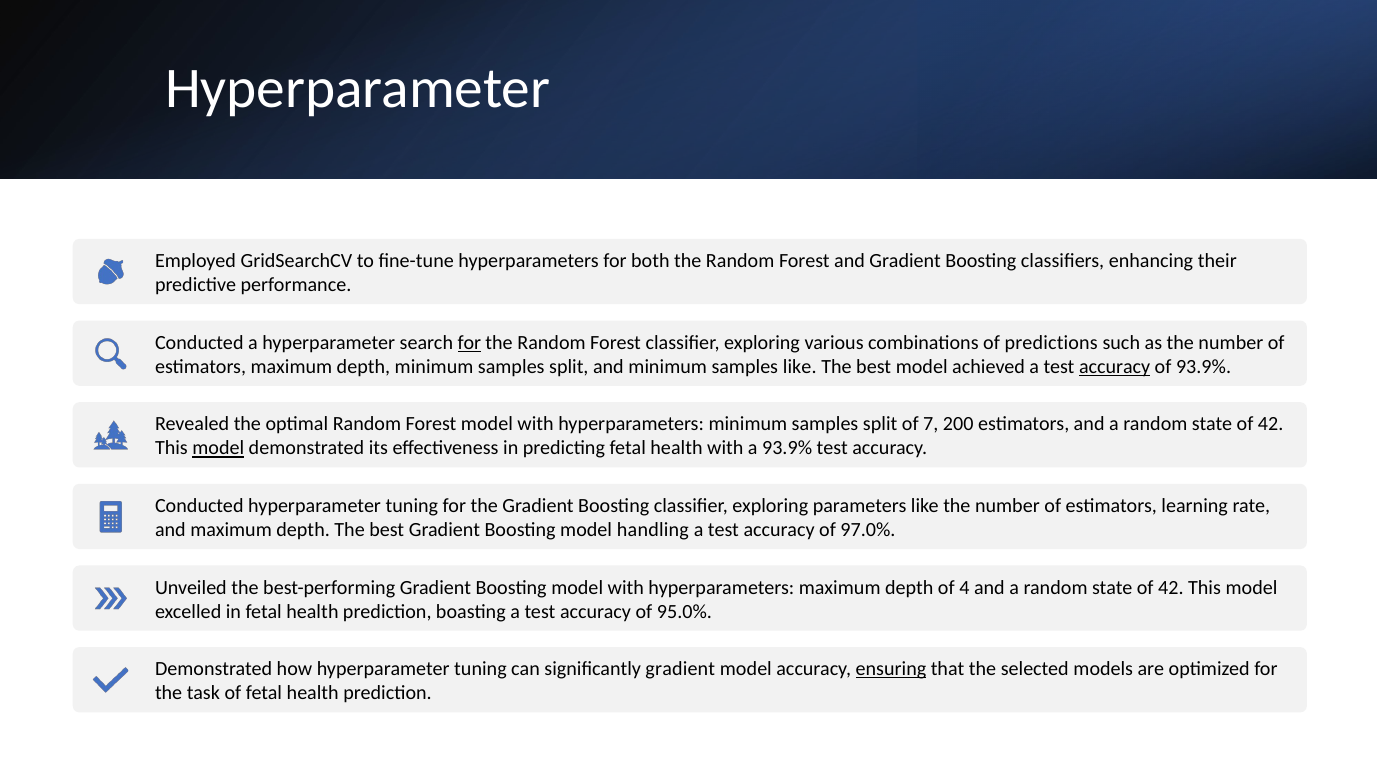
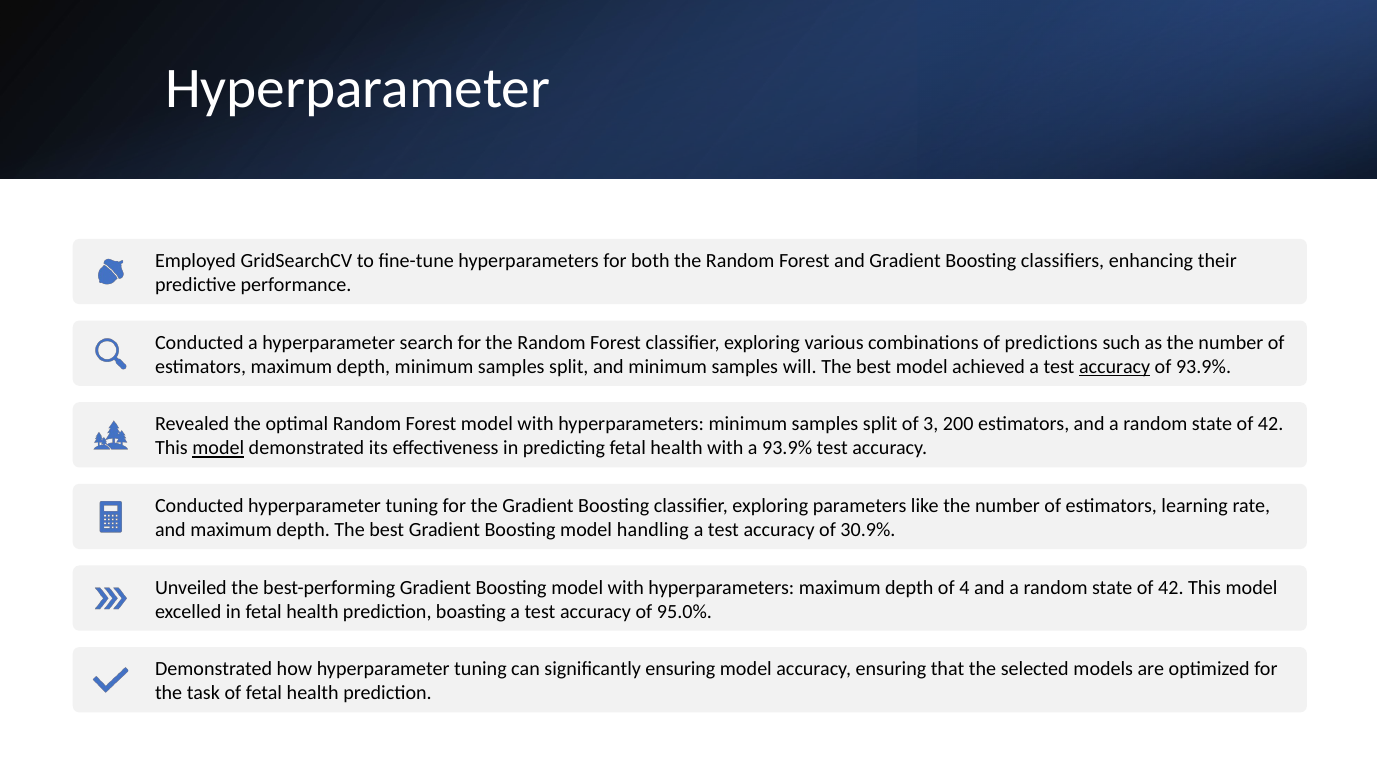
for at (469, 342) underline: present -> none
samples like: like -> will
7: 7 -> 3
97.0%: 97.0% -> 30.9%
significantly gradient: gradient -> ensuring
ensuring at (891, 669) underline: present -> none
